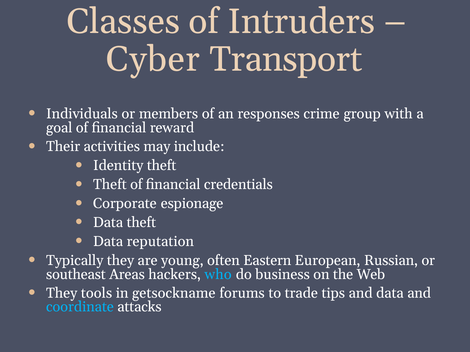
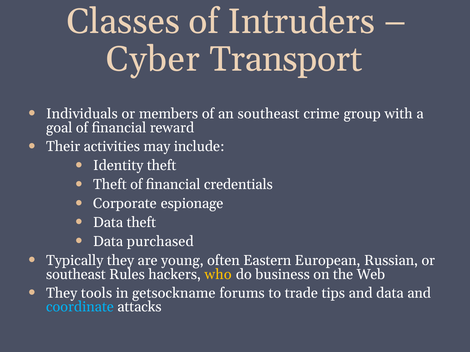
an responses: responses -> southeast
reputation: reputation -> purchased
Areas: Areas -> Rules
who colour: light blue -> yellow
